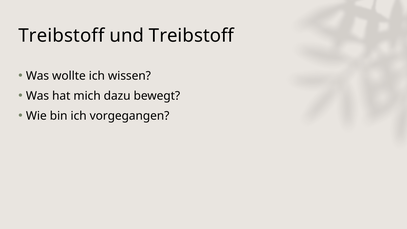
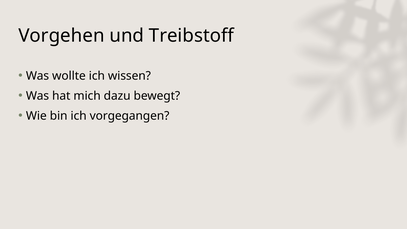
Treibstoff at (61, 36): Treibstoff -> Vorgehen
